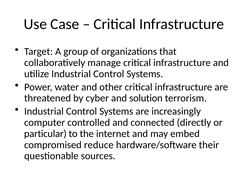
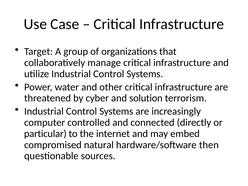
reduce: reduce -> natural
their: their -> then
